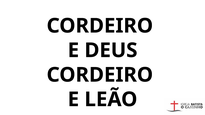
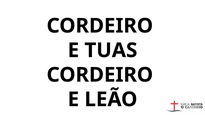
DEUS: DEUS -> TUAS
